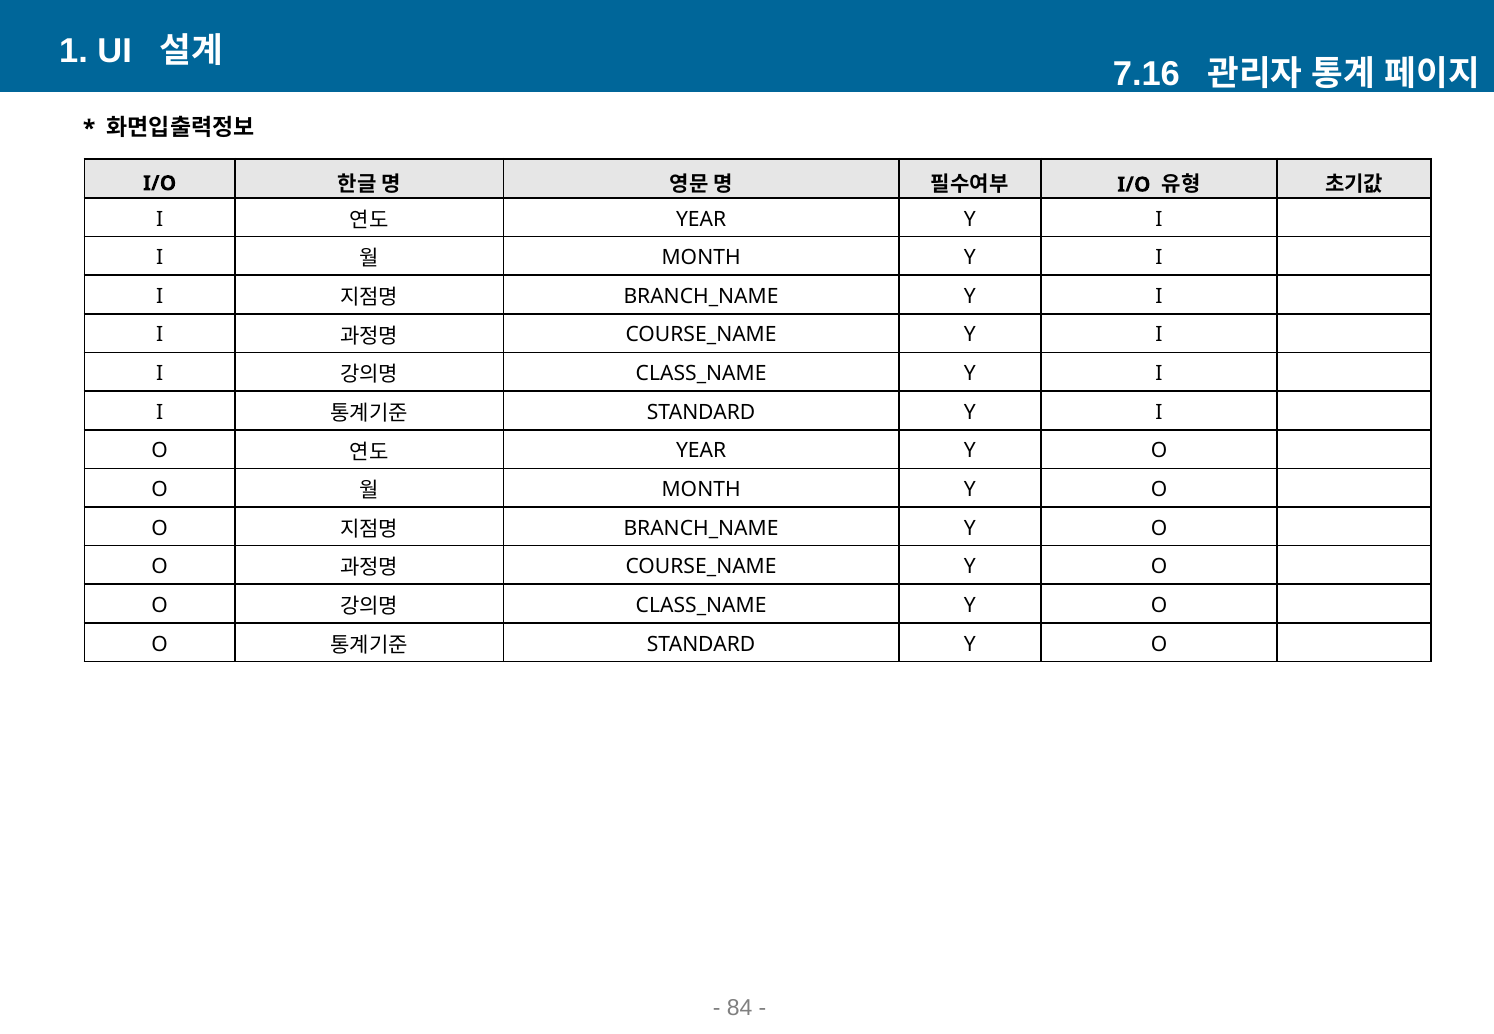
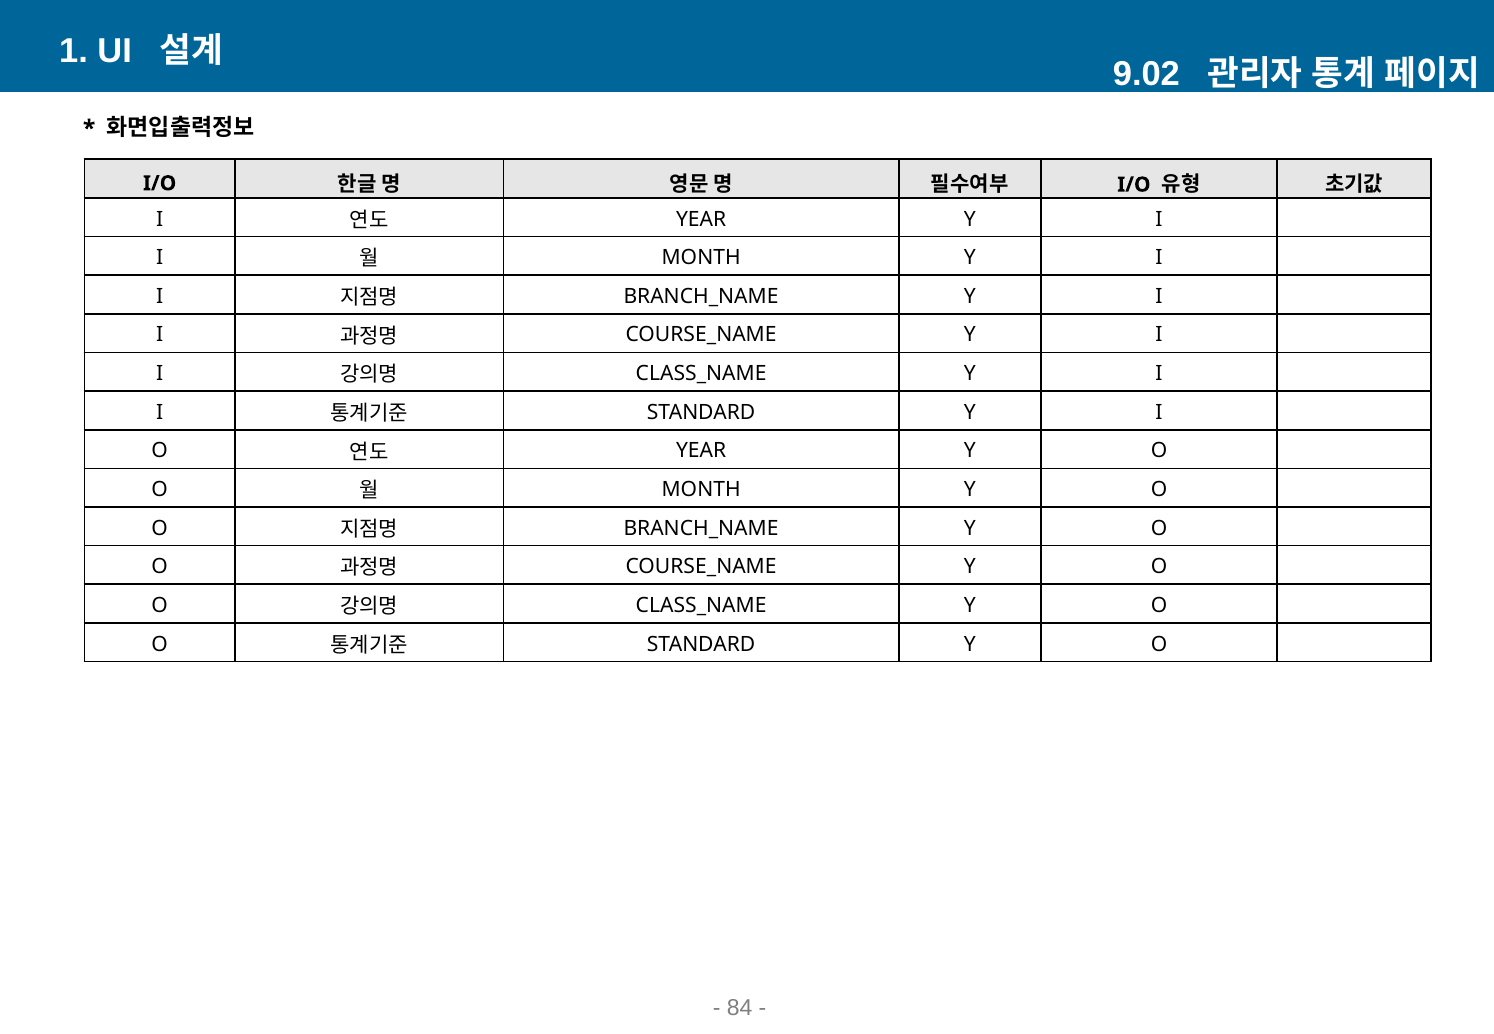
7.16: 7.16 -> 9.02
